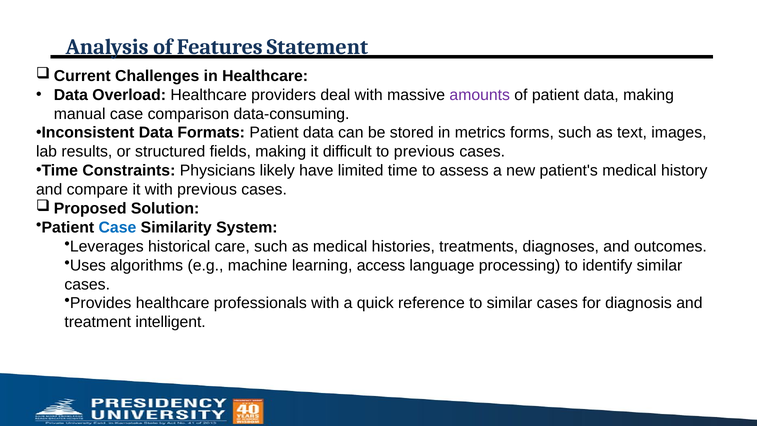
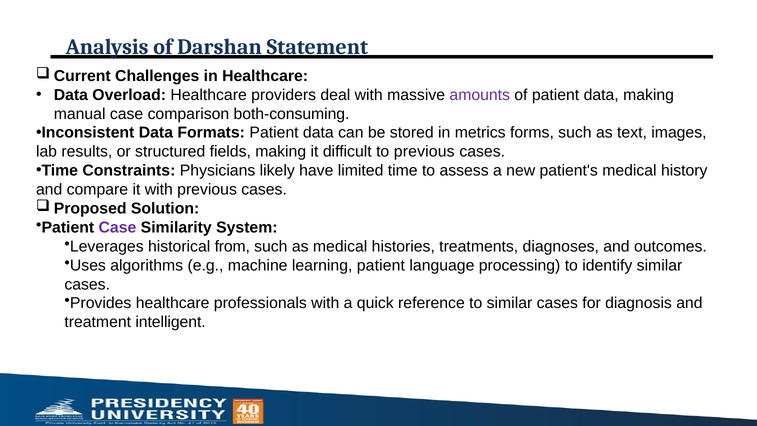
Features: Features -> Darshan
data-consuming: data-consuming -> both-consuming
Case at (117, 227) colour: blue -> purple
care: care -> from
learning access: access -> patient
